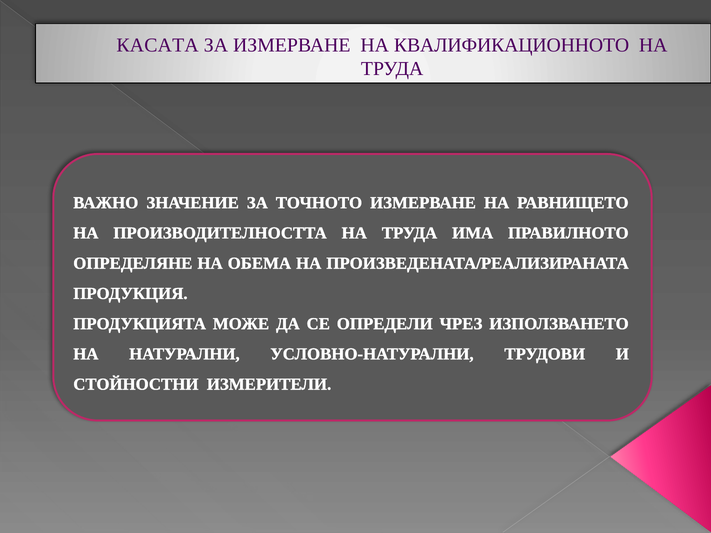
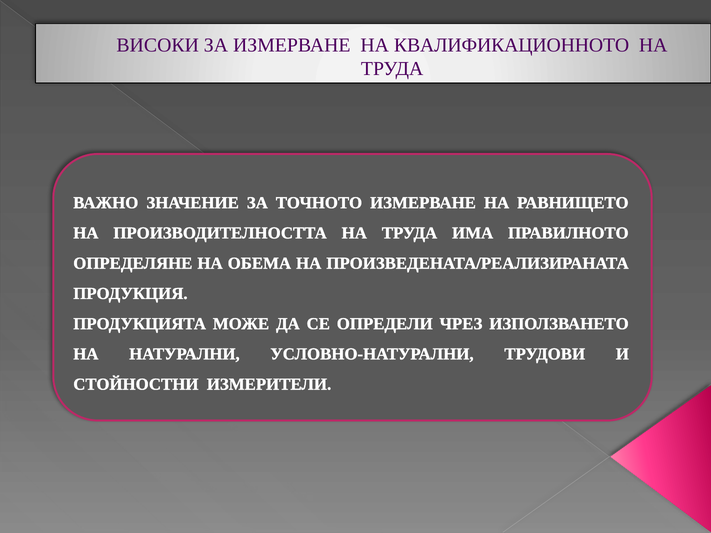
КАСАТА: КАСАТА -> ВИСОКИ
